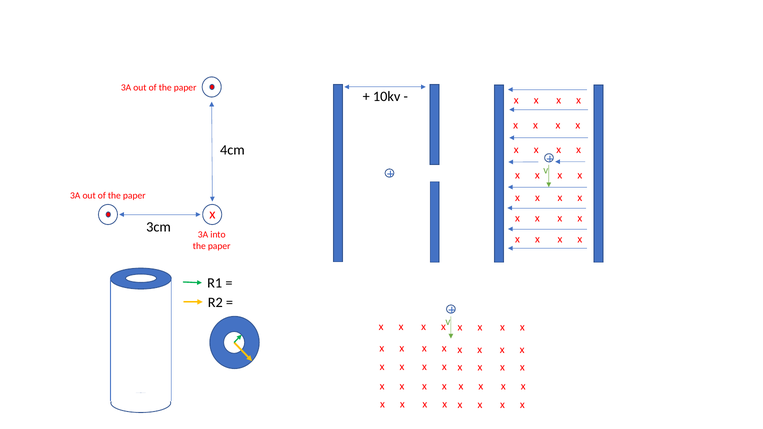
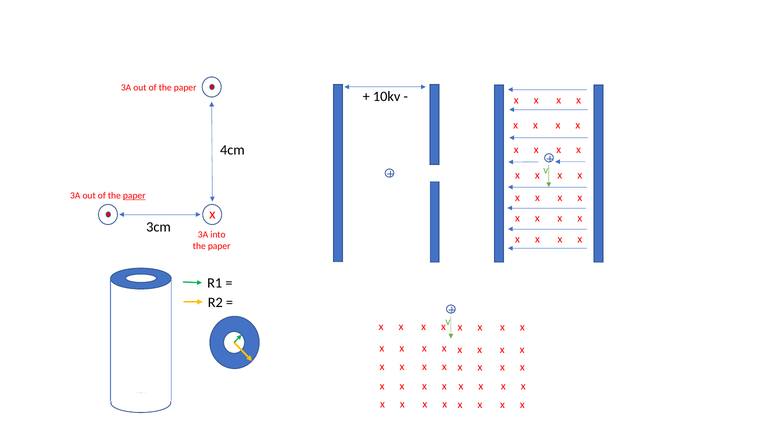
paper at (134, 196) underline: none -> present
